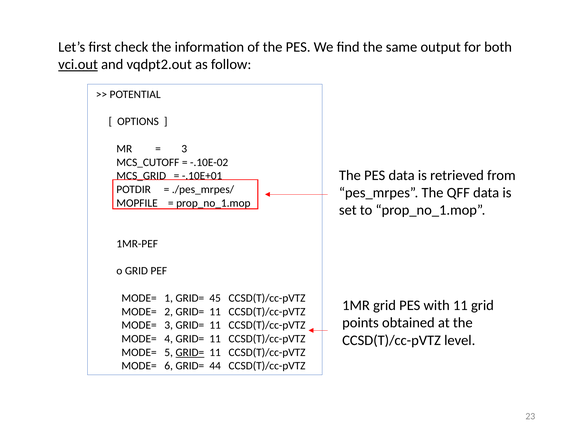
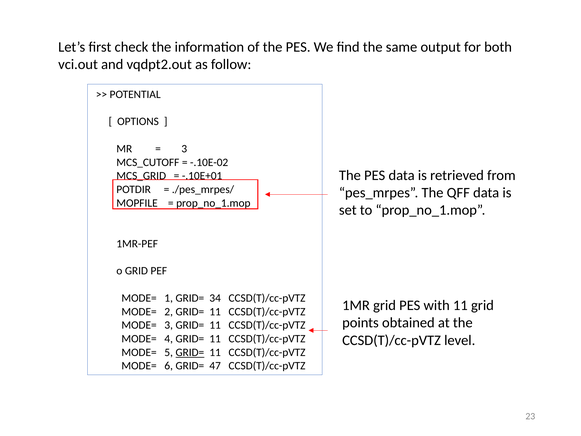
vci.out underline: present -> none
45: 45 -> 34
44: 44 -> 47
